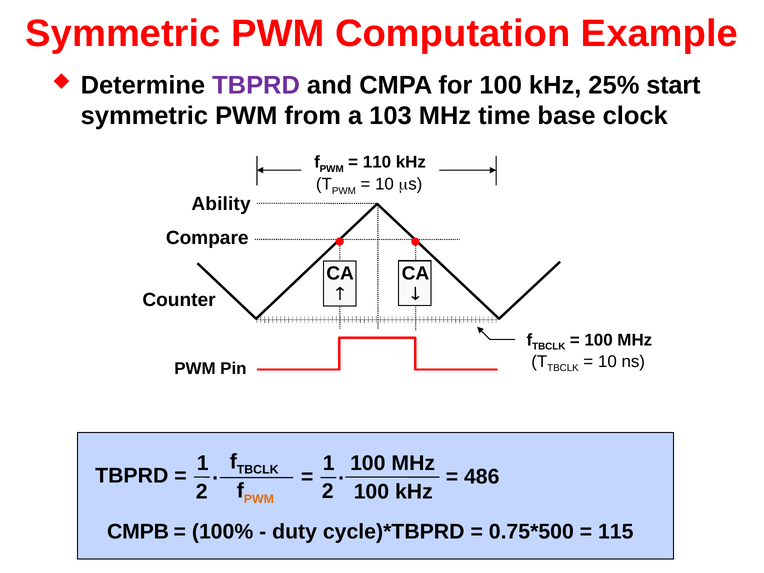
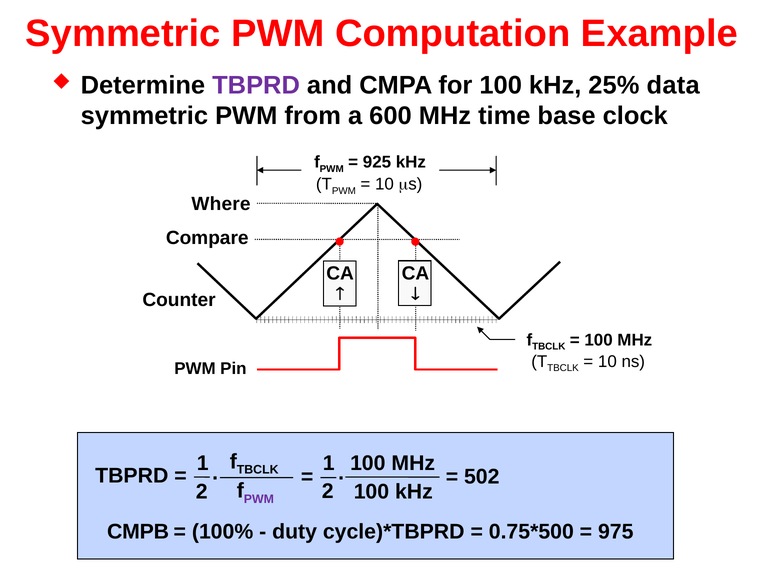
start: start -> data
103: 103 -> 600
110: 110 -> 925
Ability: Ability -> Where
486: 486 -> 502
PWM at (259, 499) colour: orange -> purple
115: 115 -> 975
